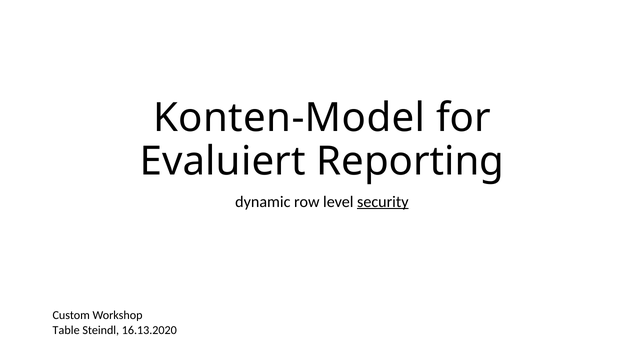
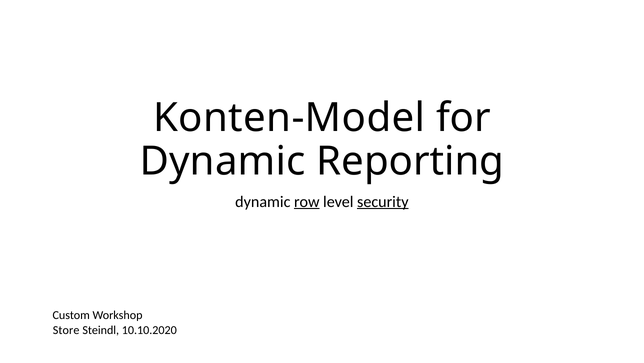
Evaluiert at (223, 161): Evaluiert -> Dynamic
row underline: none -> present
Table: Table -> Store
16.13.2020: 16.13.2020 -> 10.10.2020
